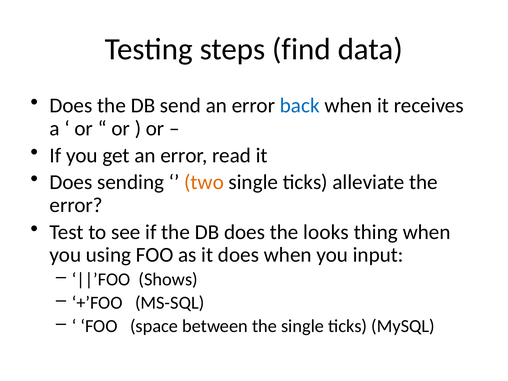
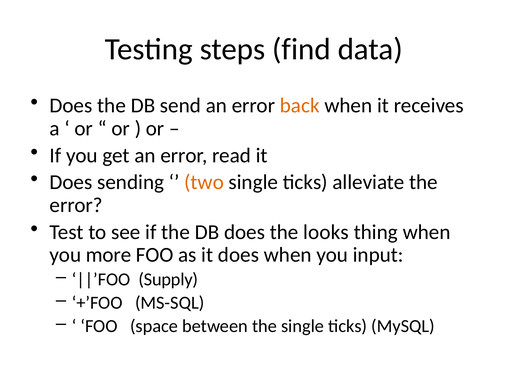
back colour: blue -> orange
using: using -> more
Shows: Shows -> Supply
